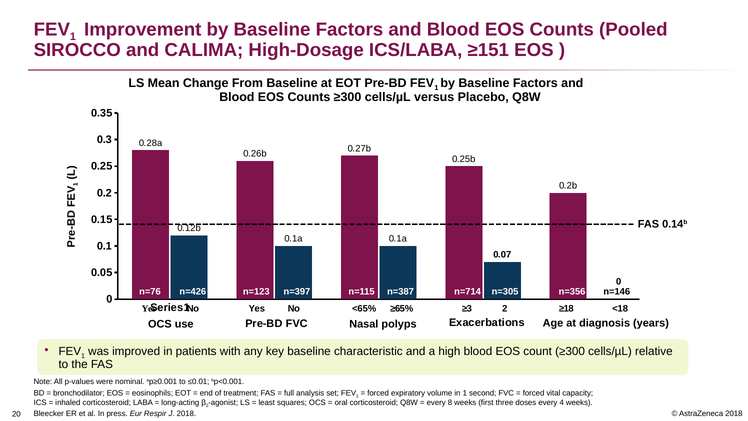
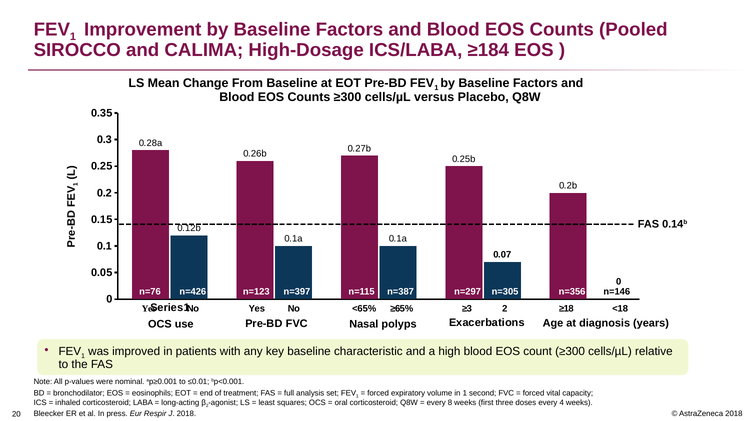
≥151: ≥151 -> ≥184
n=714: n=714 -> n=297
